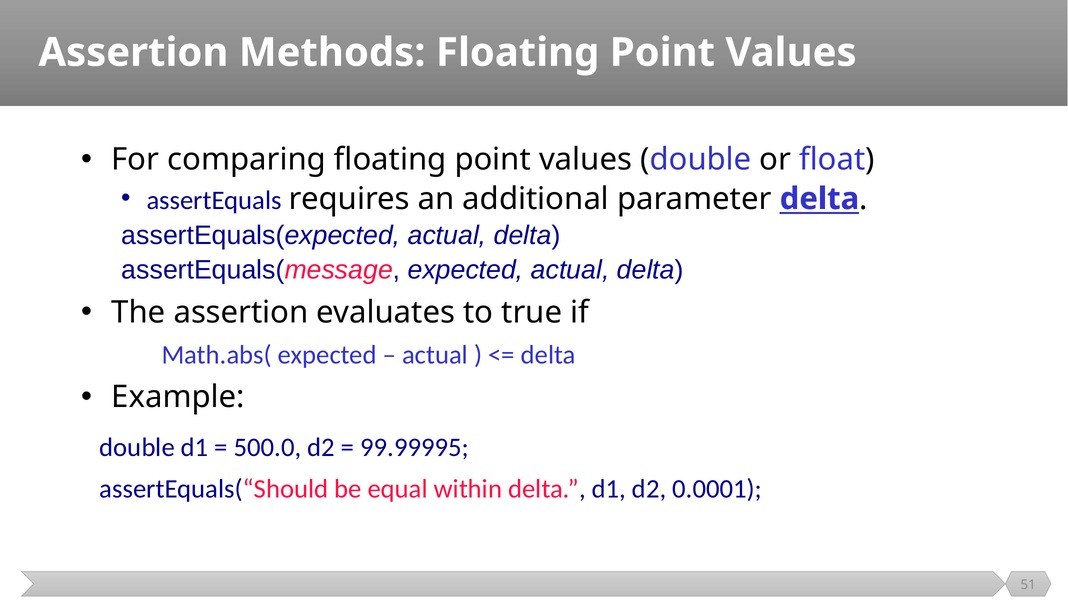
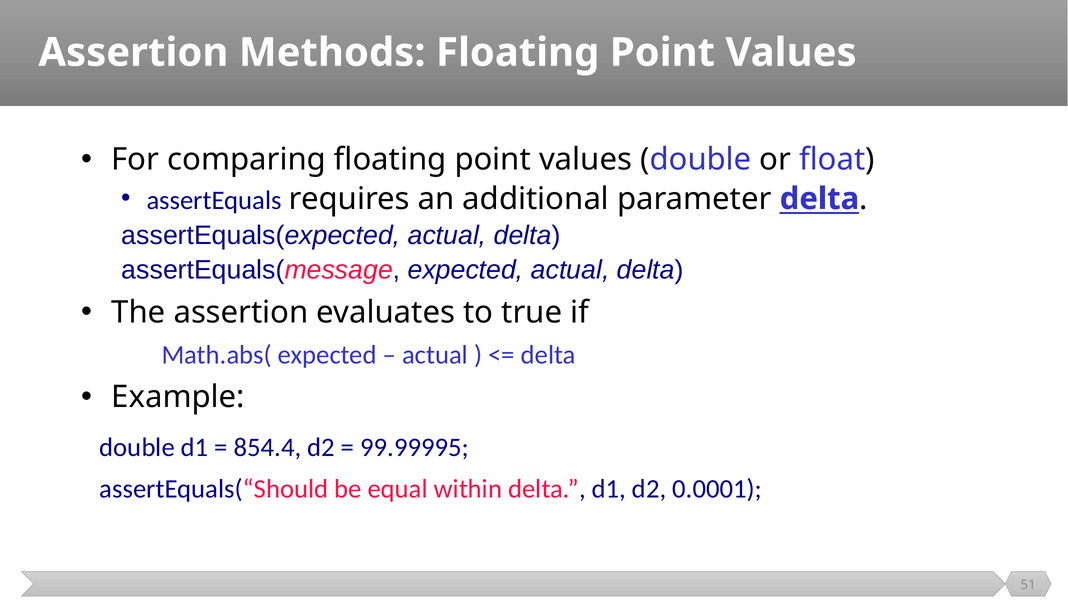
500.0: 500.0 -> 854.4
